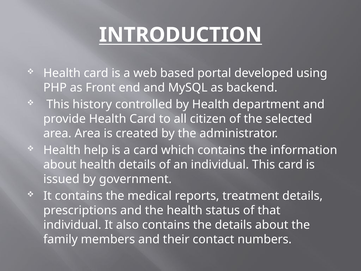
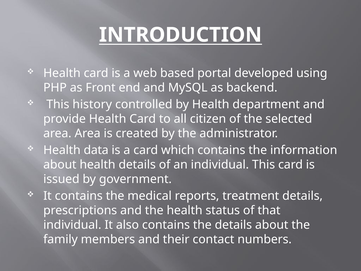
help: help -> data
